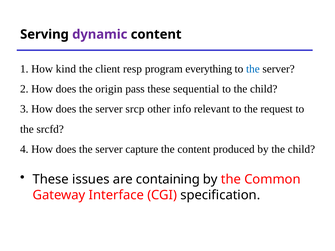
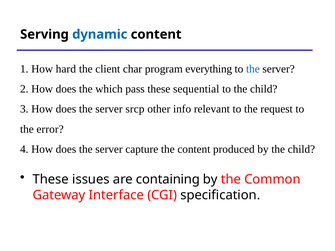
dynamic colour: purple -> blue
kind: kind -> hard
resp: resp -> char
origin: origin -> which
srcfd: srcfd -> error
